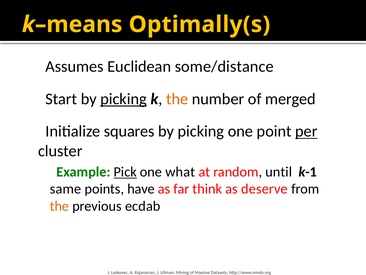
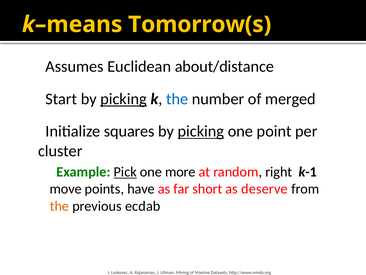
Optimally(s: Optimally(s -> Tomorrow(s
some/distance: some/distance -> about/distance
the at (177, 99) colour: orange -> blue
picking at (201, 131) underline: none -> present
per underline: present -> none
what: what -> more
until: until -> right
same: same -> move
think: think -> short
